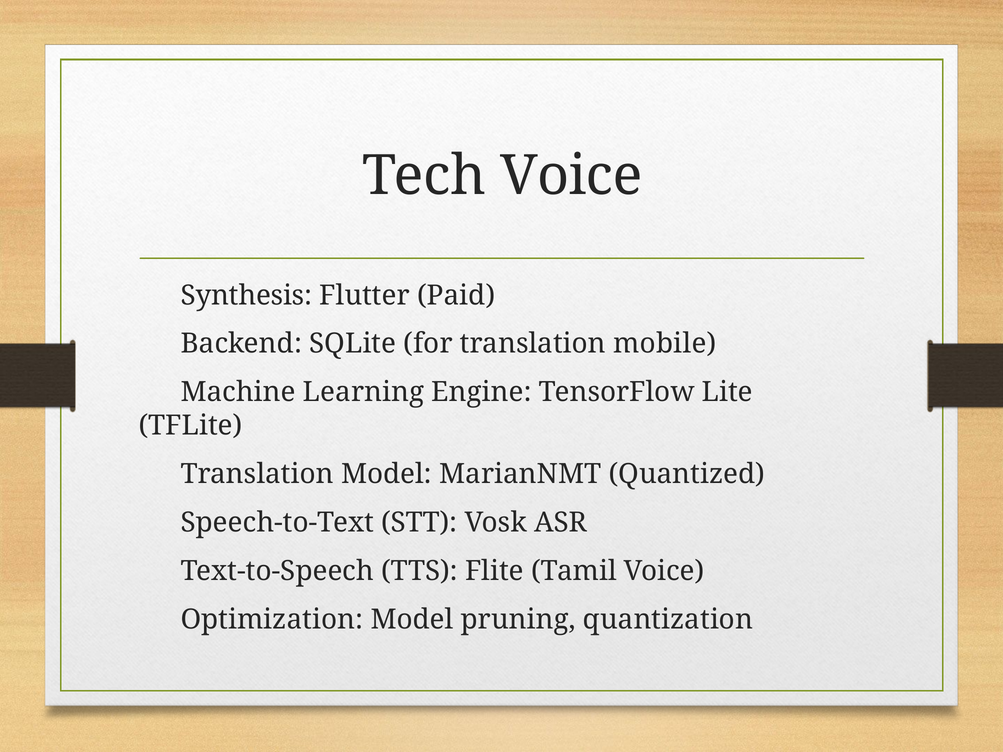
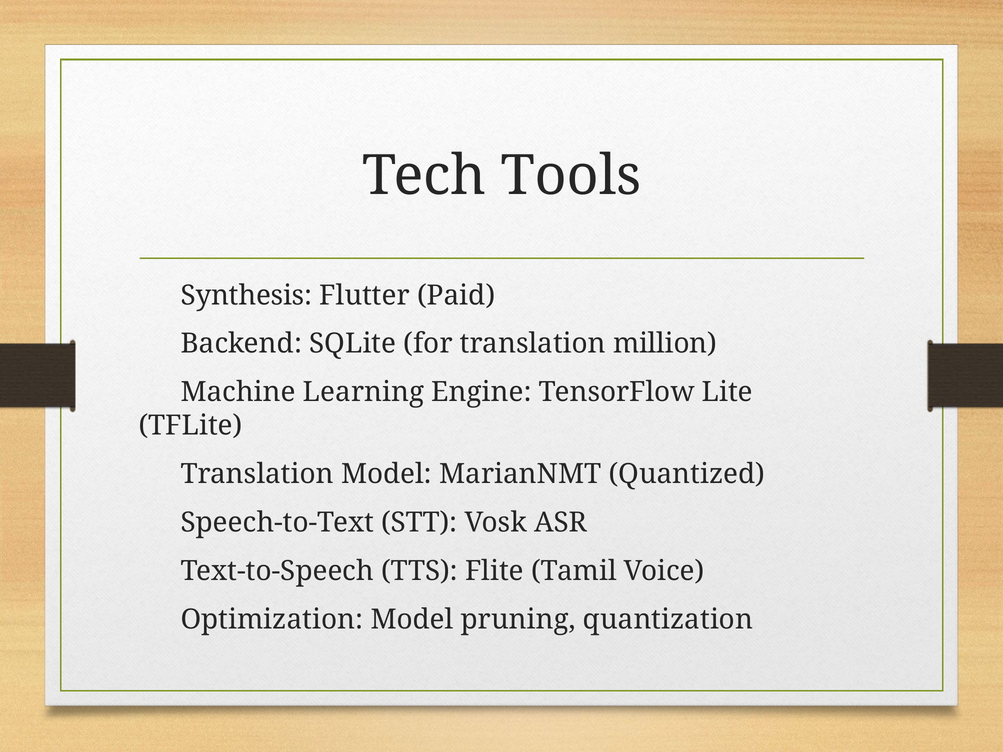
Tech Voice: Voice -> Tools
mobile: mobile -> million
